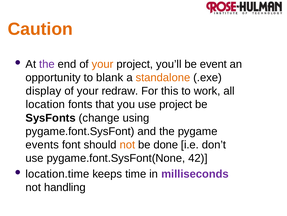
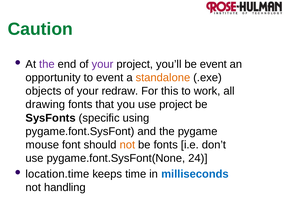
Caution colour: orange -> green
your at (103, 64) colour: orange -> purple
to blank: blank -> event
display: display -> objects
location: location -> drawing
change: change -> specific
events: events -> mouse
be done: done -> fonts
42: 42 -> 24
milliseconds colour: purple -> blue
